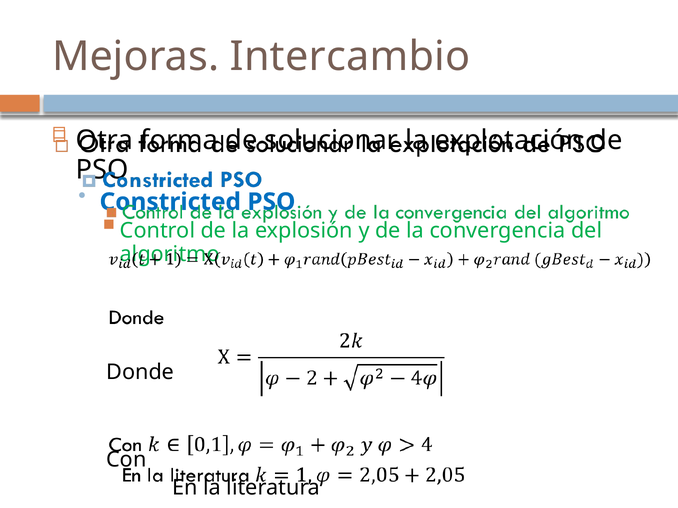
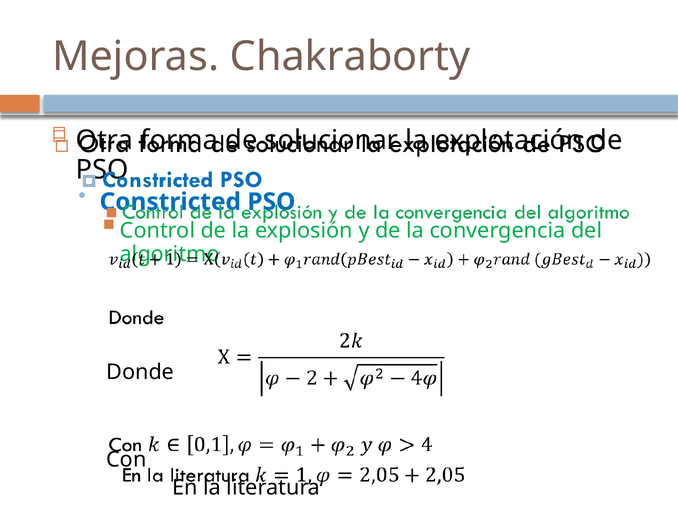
Intercambio: Intercambio -> Chakraborty
